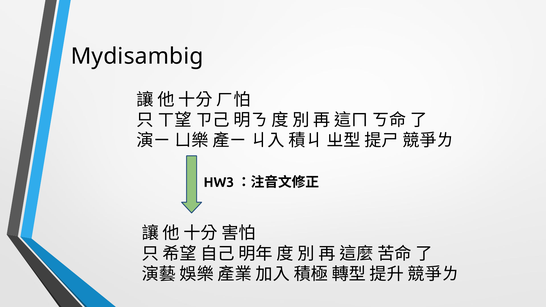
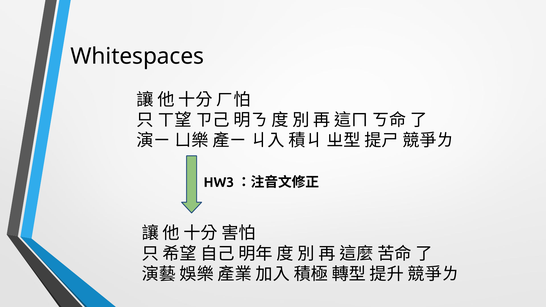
Mydisambig: Mydisambig -> Whitespaces
